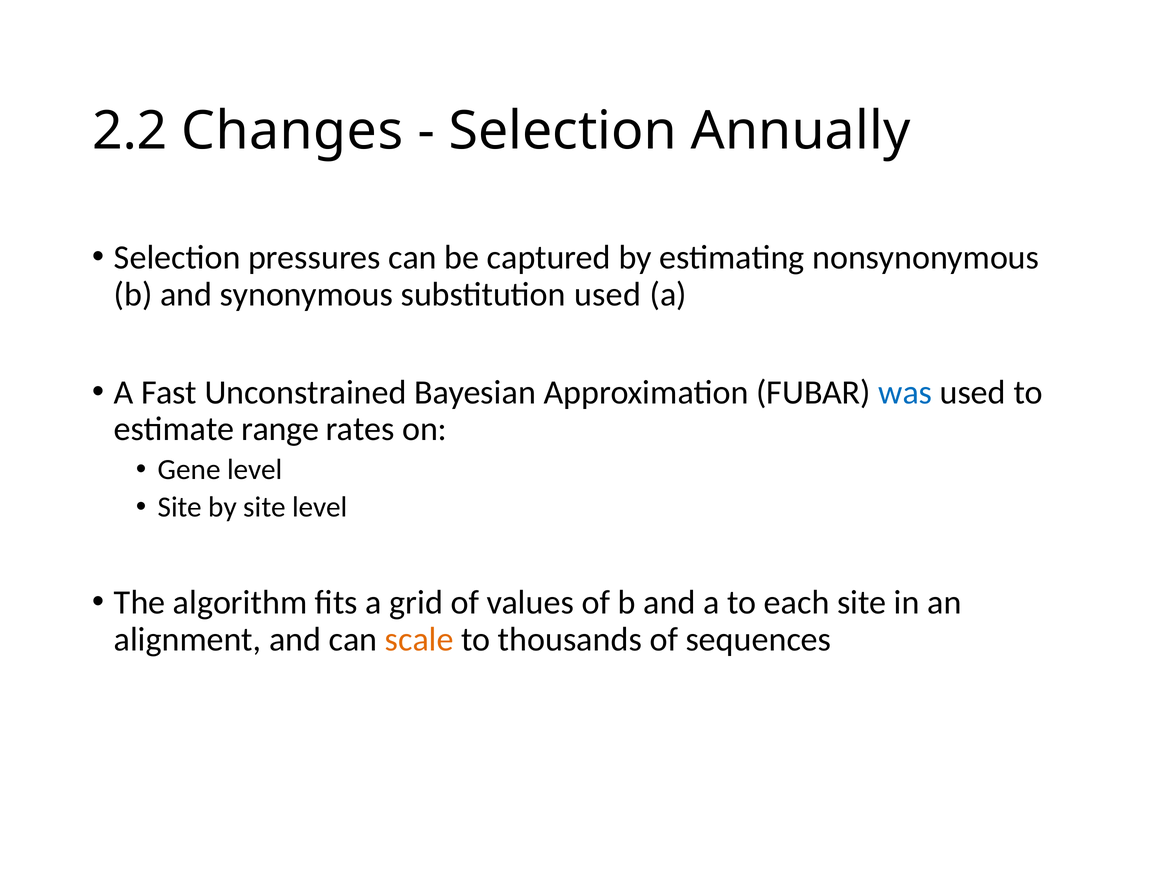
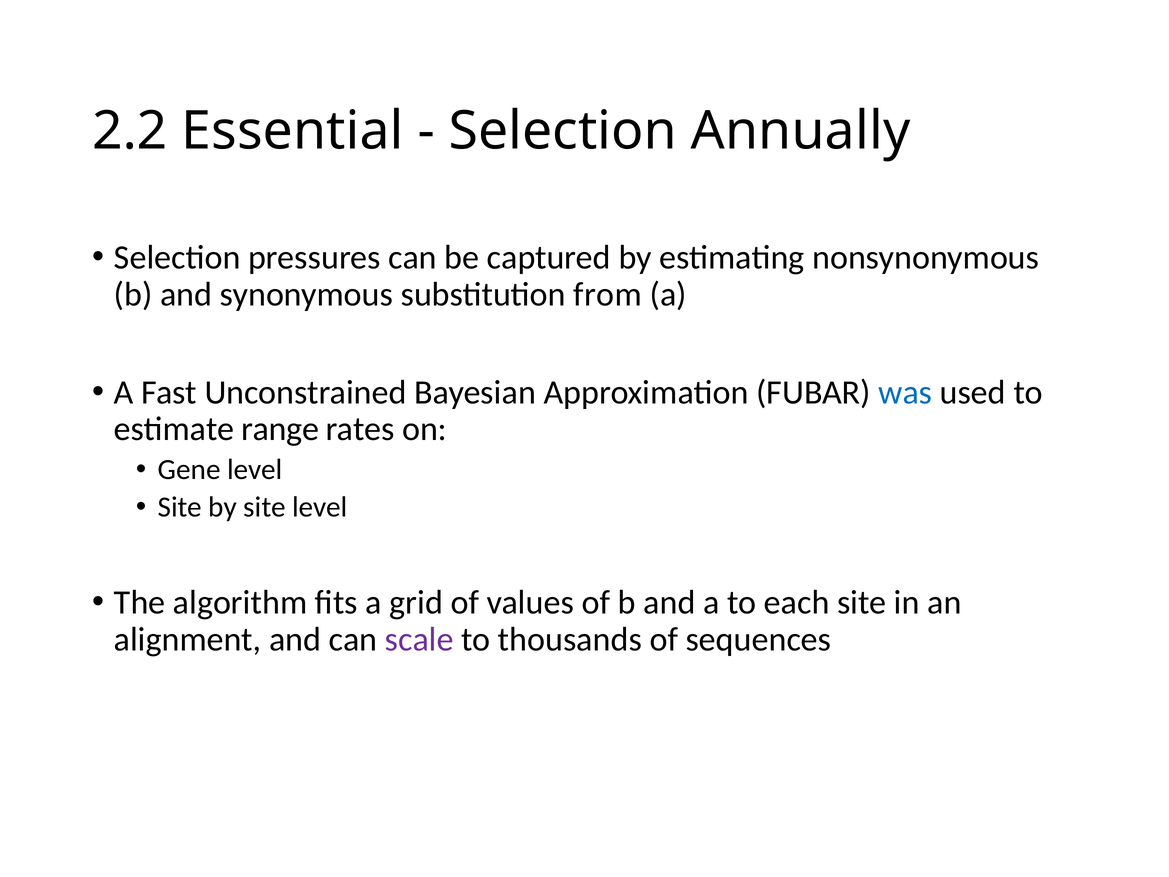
Changes: Changes -> Essential
substitution used: used -> from
scale colour: orange -> purple
